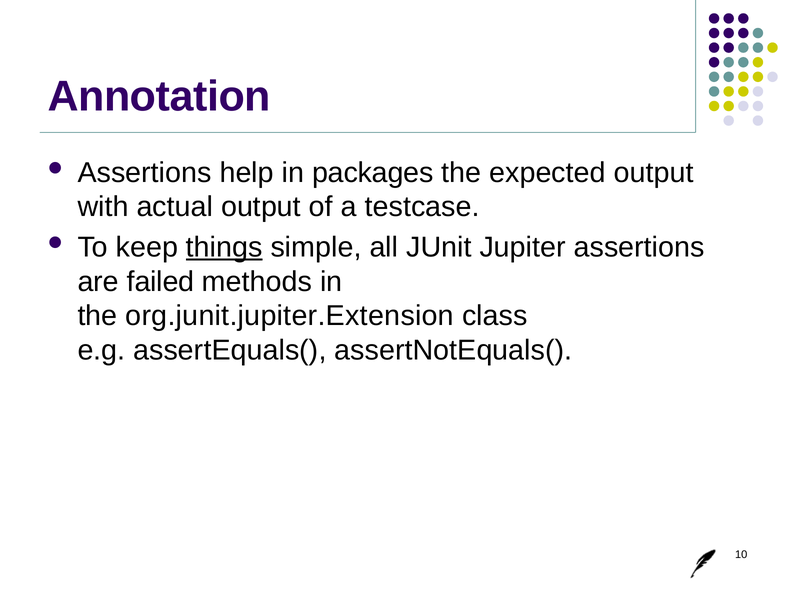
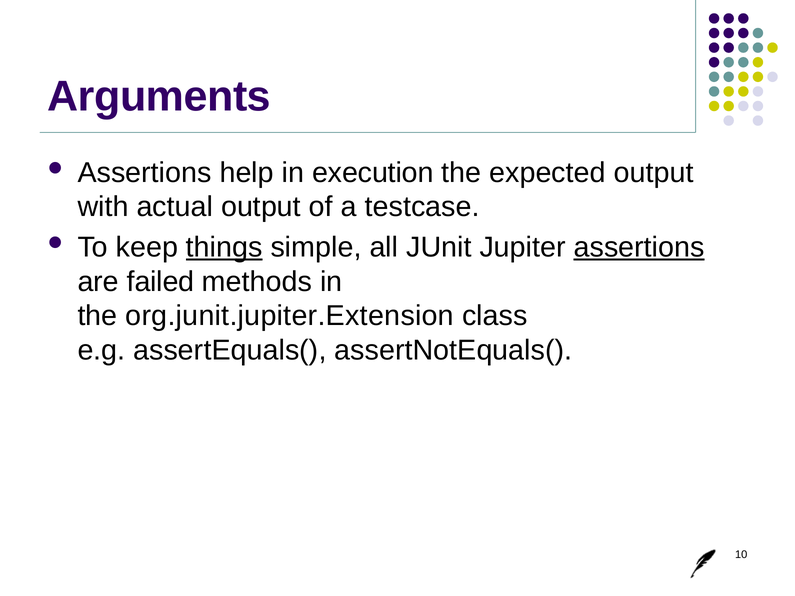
Annotation: Annotation -> Arguments
packages: packages -> execution
assertions at (639, 247) underline: none -> present
